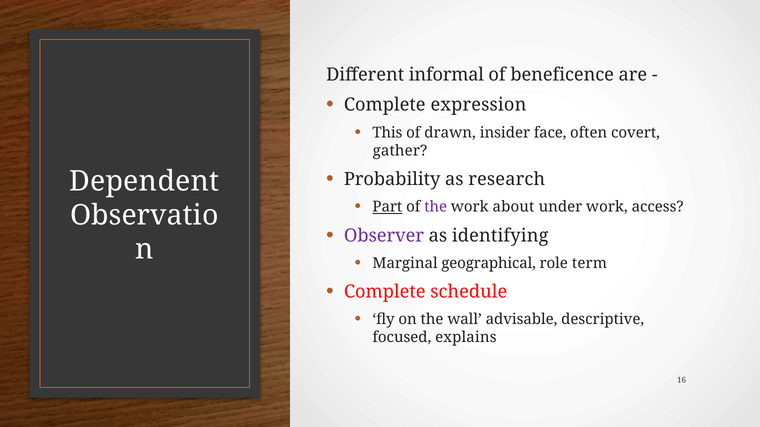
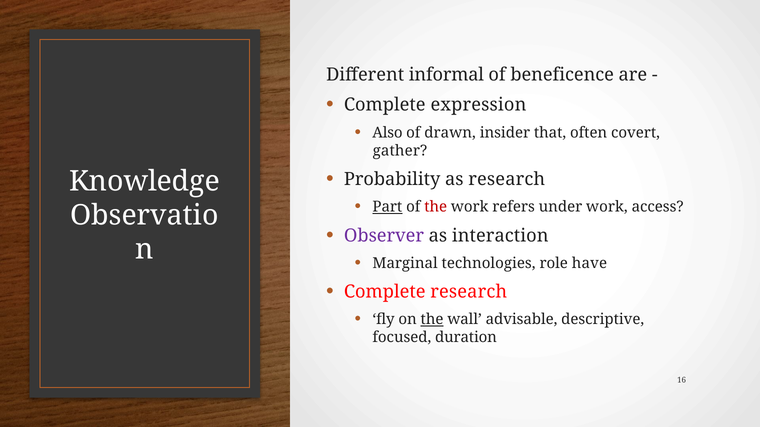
This: This -> Also
face: face -> that
Dependent: Dependent -> Knowledge
the at (436, 207) colour: purple -> red
about: about -> refers
identifying: identifying -> interaction
geographical: geographical -> technologies
term: term -> have
Complete schedule: schedule -> research
the at (432, 320) underline: none -> present
explains: explains -> duration
